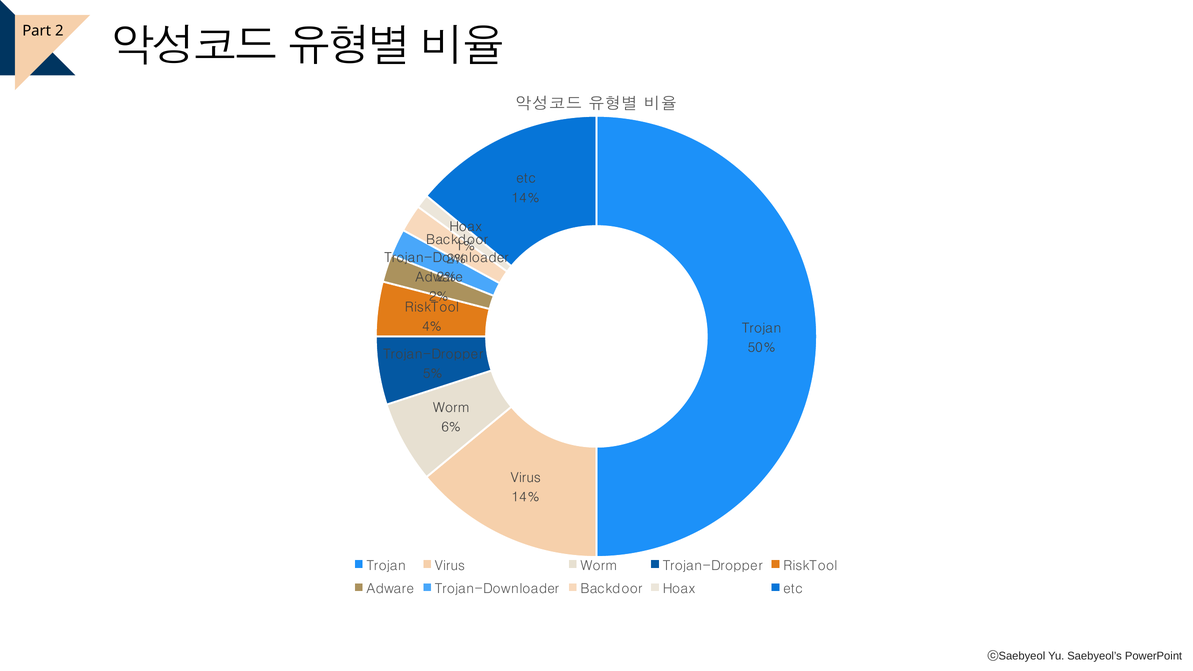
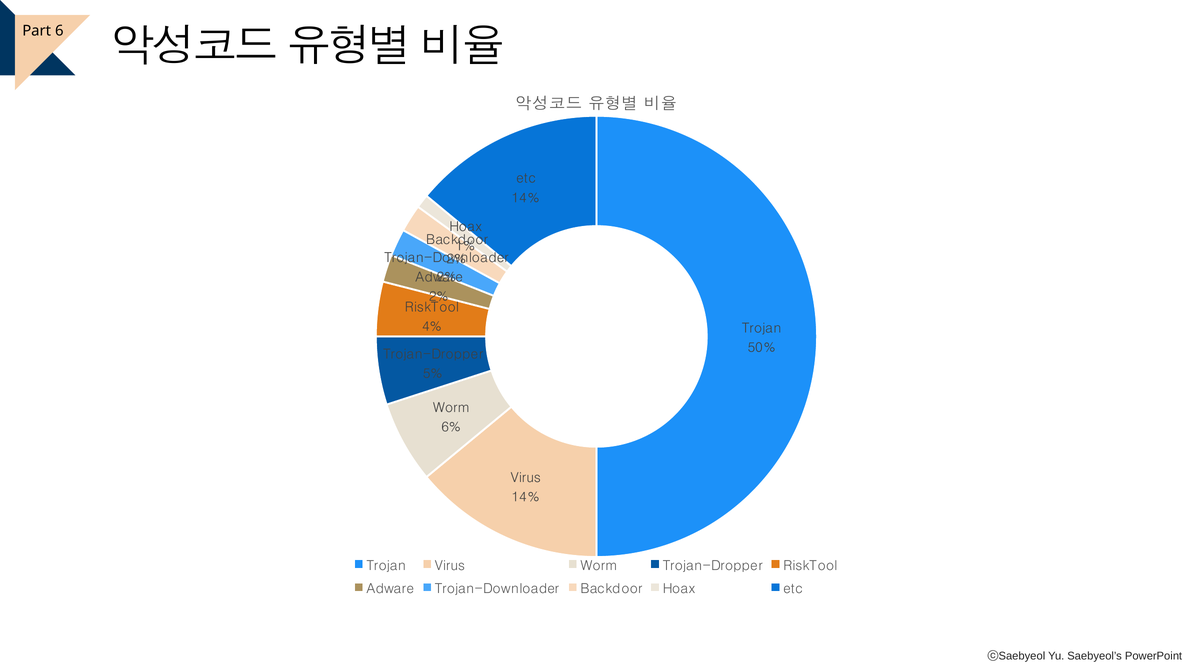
2: 2 -> 6
